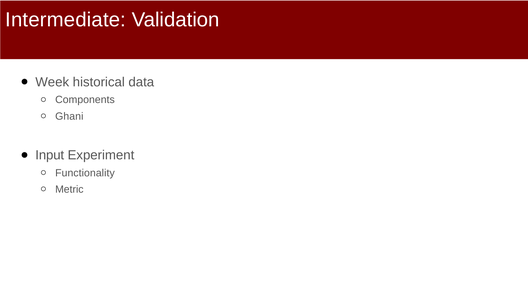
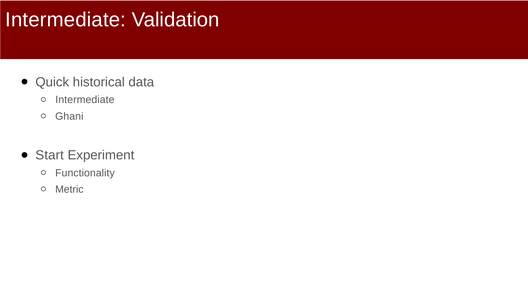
Week: Week -> Quick
Components at (85, 100): Components -> Intermediate
Input: Input -> Start
